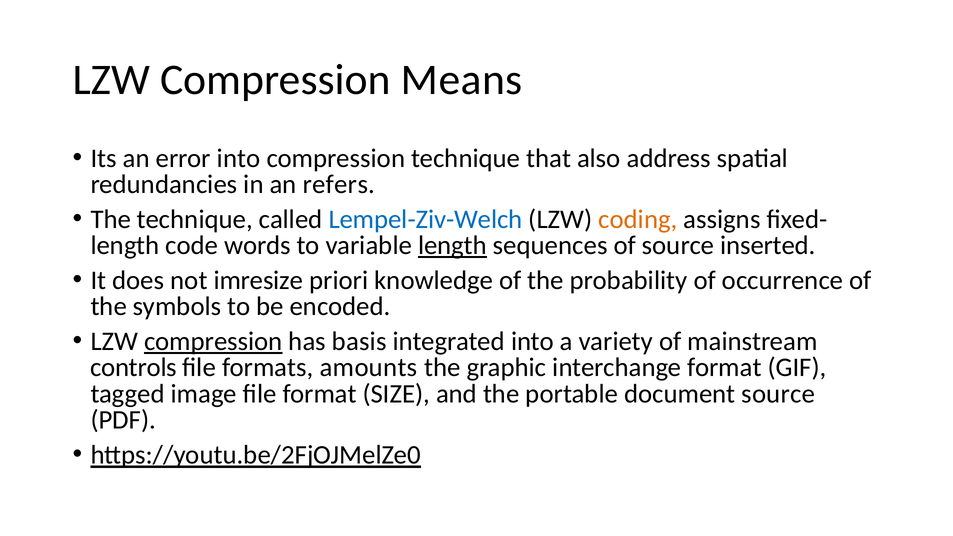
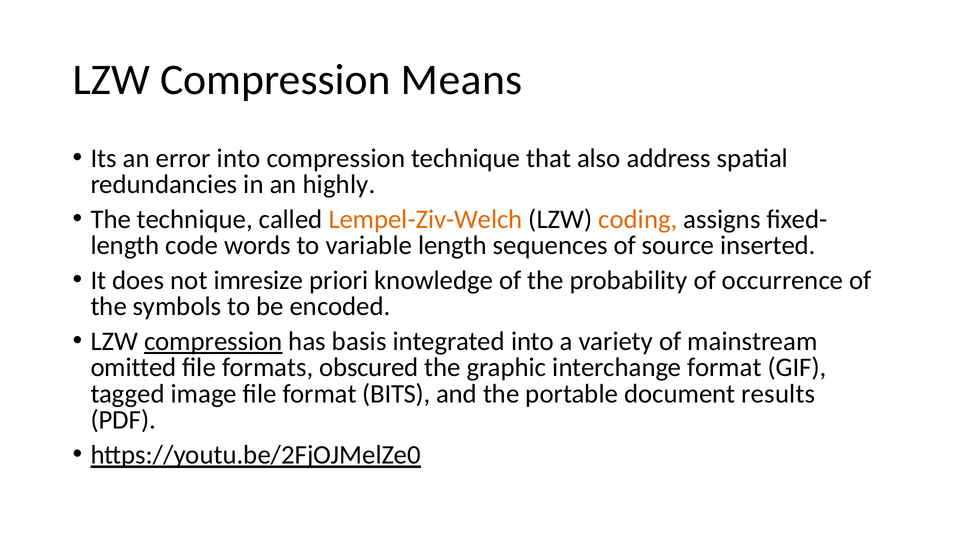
refers: refers -> highly
Lempel-Ziv-Welch colour: blue -> orange
length at (452, 245) underline: present -> none
controls: controls -> omitted
amounts: amounts -> obscured
SIZE: SIZE -> BITS
document source: source -> results
